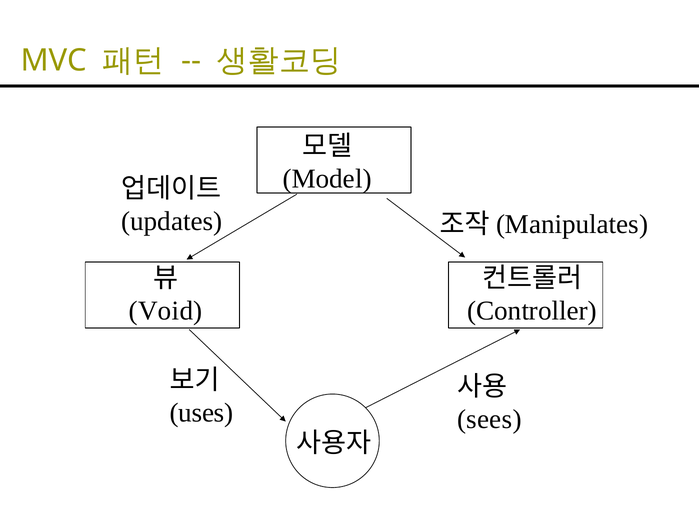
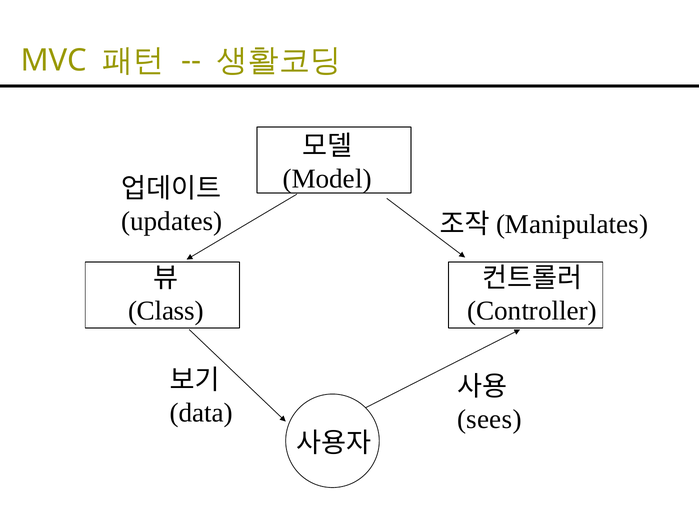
Void: Void -> Class
uses: uses -> data
